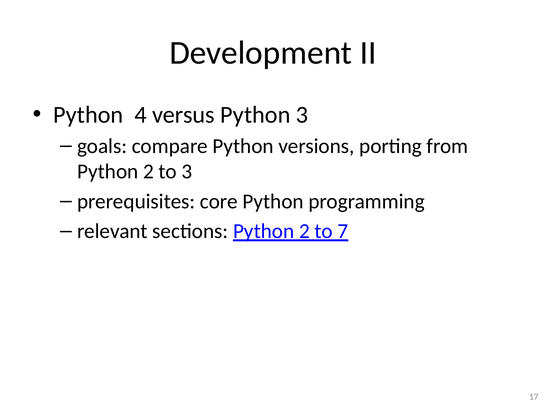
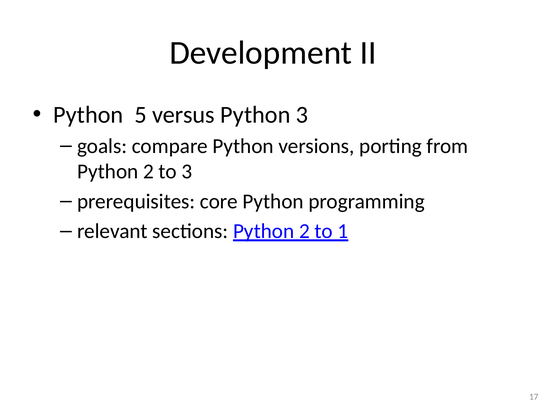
4: 4 -> 5
7: 7 -> 1
